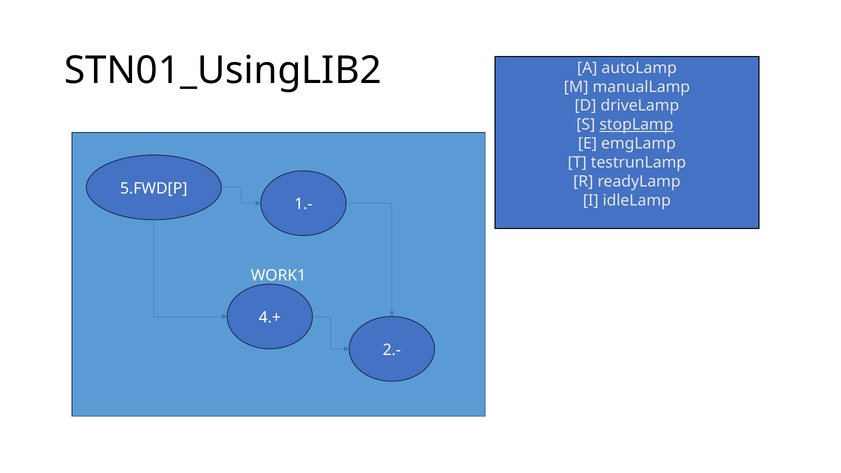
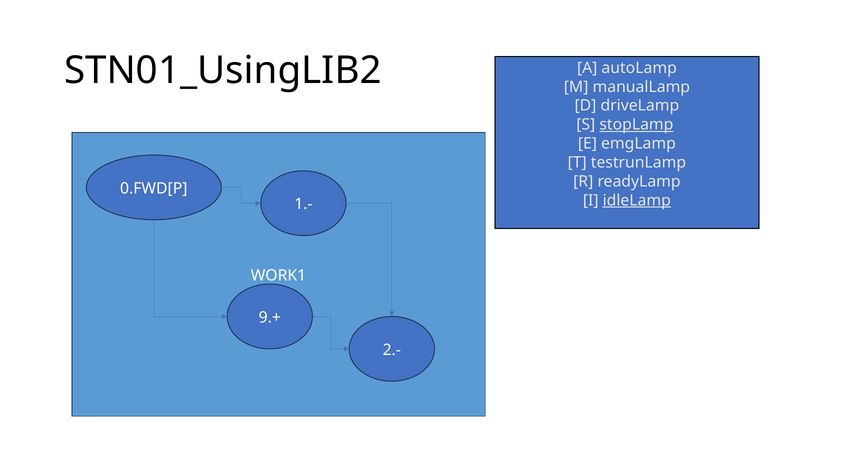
5.FWD[P: 5.FWD[P -> 0.FWD[P
idleLamp underline: none -> present
4.+: 4.+ -> 9.+
